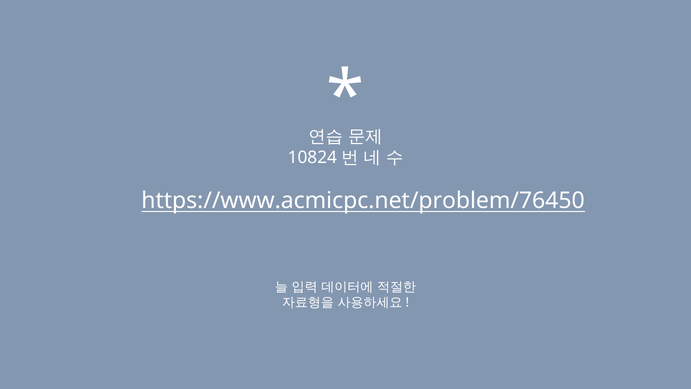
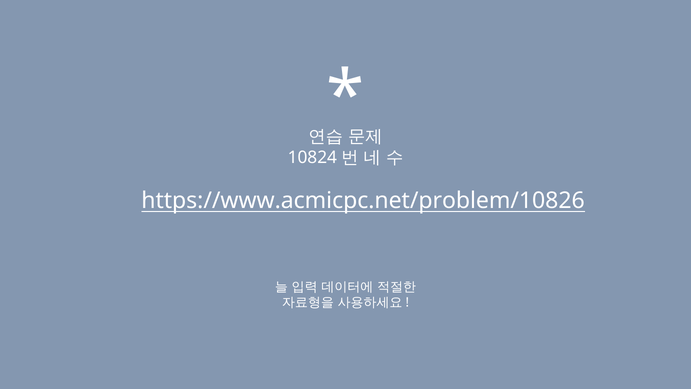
https://www.acmicpc.net/problem/76450: https://www.acmicpc.net/problem/76450 -> https://www.acmicpc.net/problem/10826
